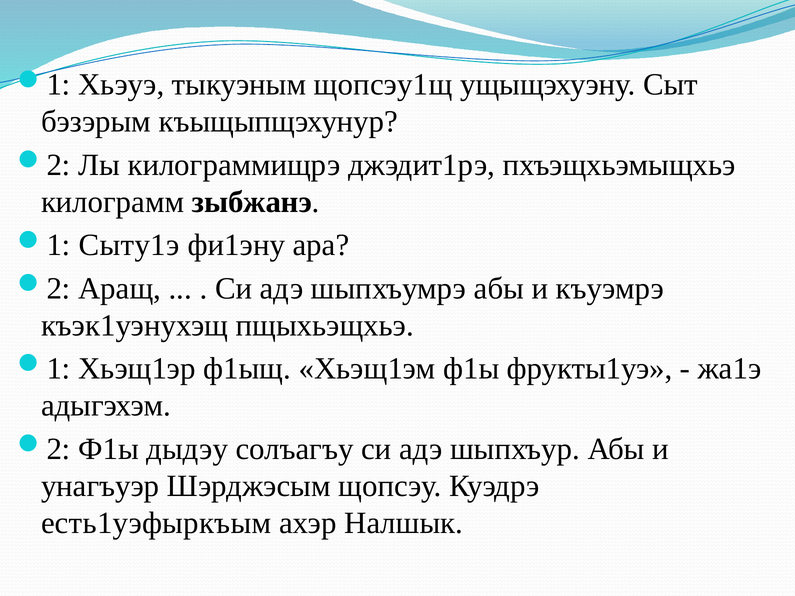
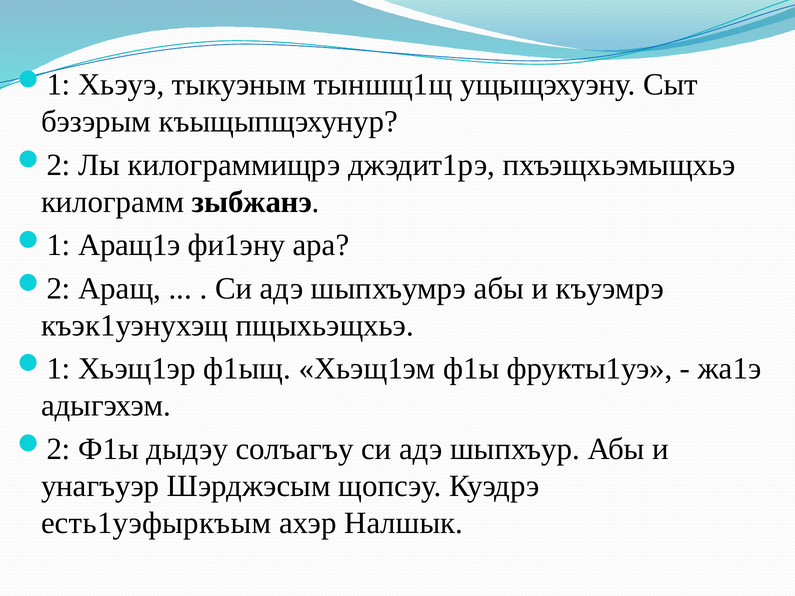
щопсэу1щ: щопсэу1щ -> тыншщ1щ
Сыту1э: Сыту1э -> Аращ1э
